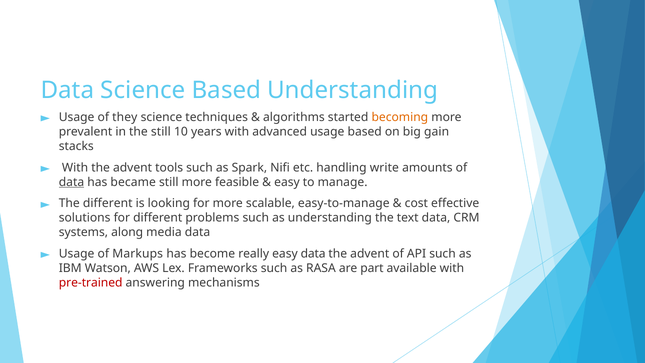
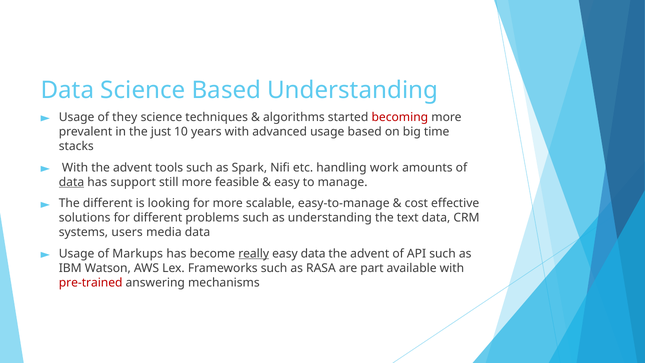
becoming colour: orange -> red
the still: still -> just
gain: gain -> time
write: write -> work
became: became -> support
along: along -> users
really underline: none -> present
